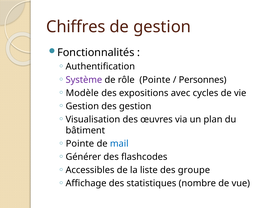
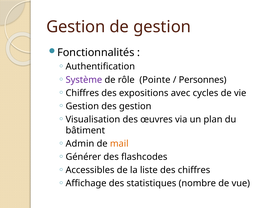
Chiffres at (76, 27): Chiffres -> Gestion
Modèle at (82, 93): Modèle -> Chiffres
Pointe at (80, 144): Pointe -> Admin
mail colour: blue -> orange
des groupe: groupe -> chiffres
